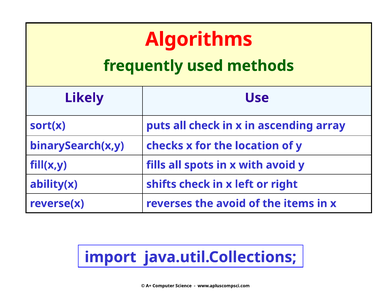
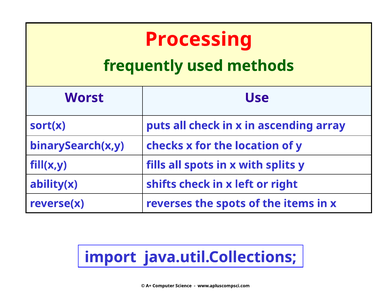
Algorithms: Algorithms -> Processing
Likely: Likely -> Worst
with avoid: avoid -> splits
the avoid: avoid -> spots
